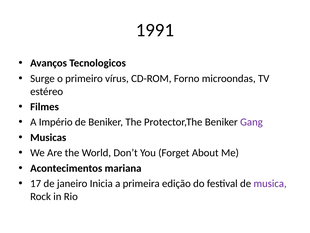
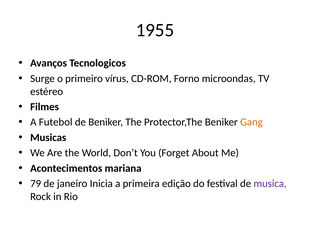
1991: 1991 -> 1955
Império: Império -> Futebol
Gang colour: purple -> orange
17: 17 -> 79
